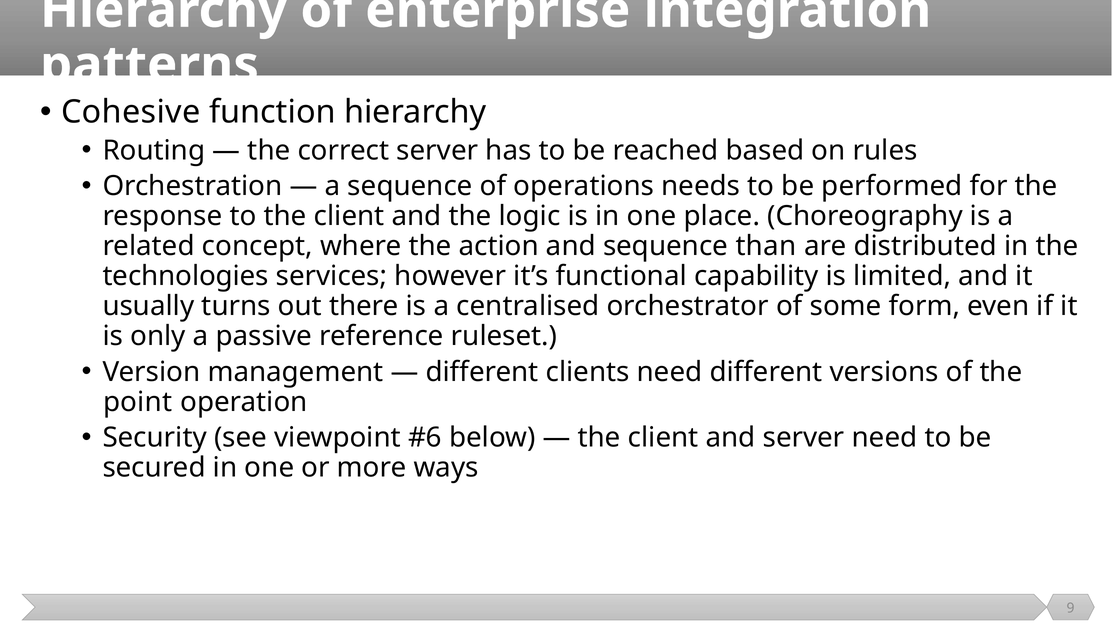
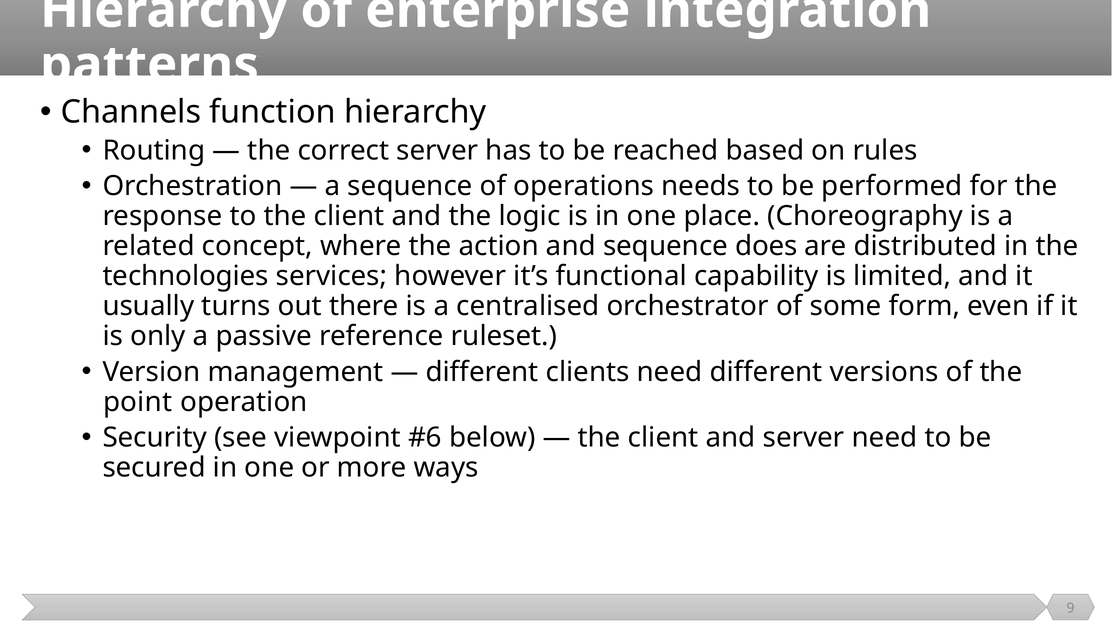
Cohesive: Cohesive -> Channels
than: than -> does
